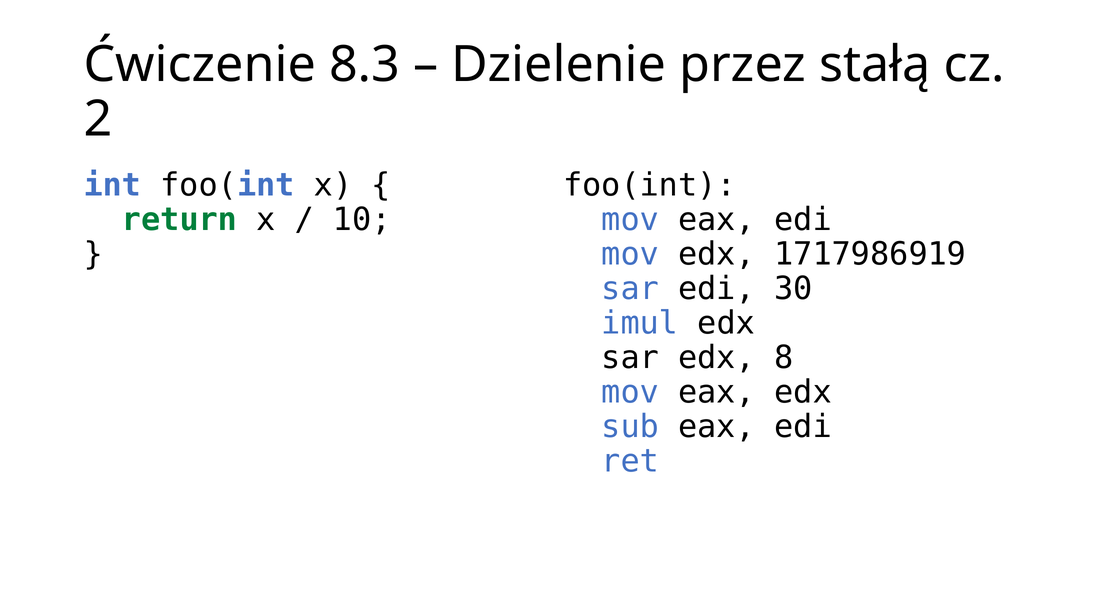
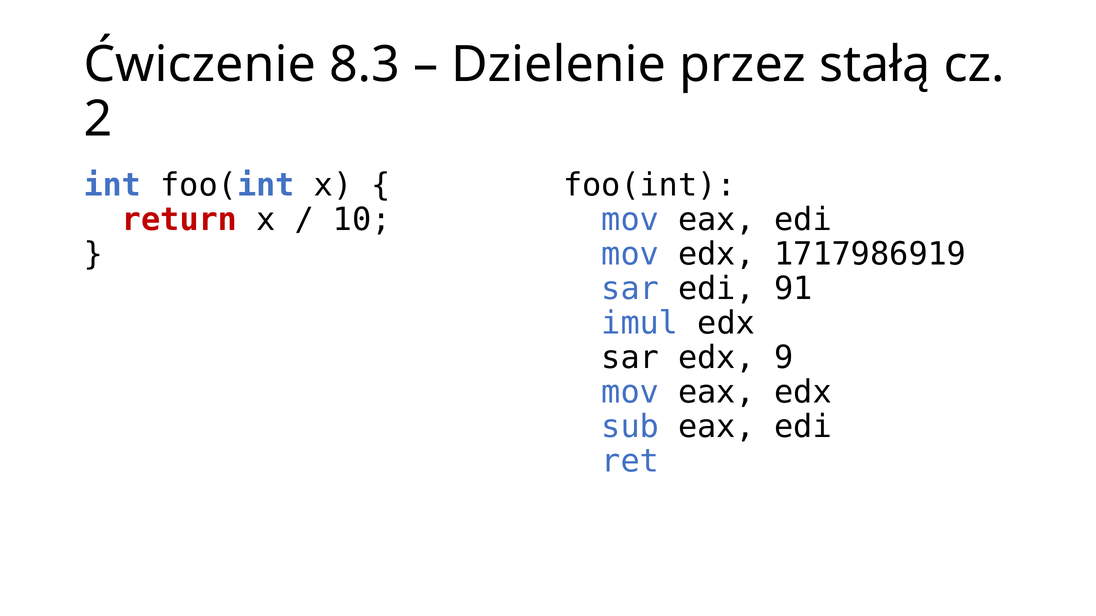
return colour: green -> red
30: 30 -> 91
8: 8 -> 9
